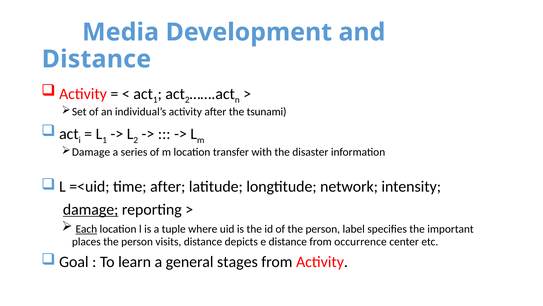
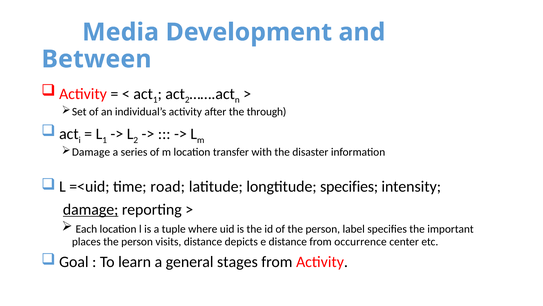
Distance at (96, 59): Distance -> Between
tsunami: tsunami -> through
time after: after -> road
longtitude network: network -> specifies
Each underline: present -> none
